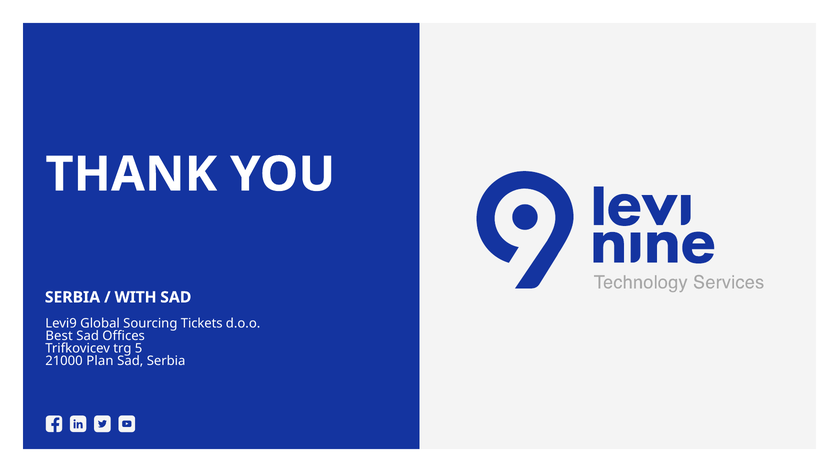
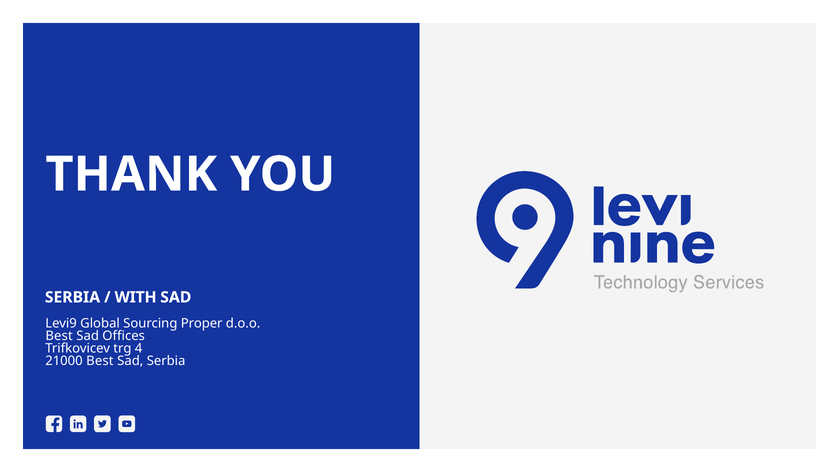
Tickets: Tickets -> Proper
5: 5 -> 4
21000 Plan: Plan -> Best
